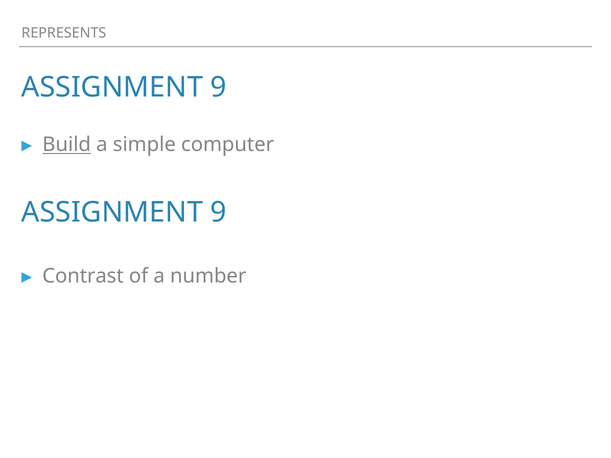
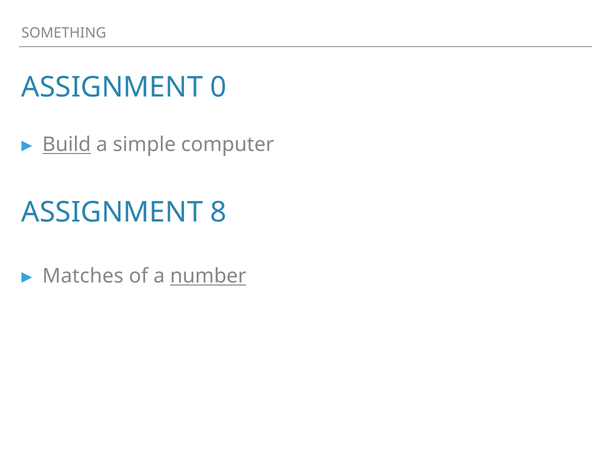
REPRESENTS: REPRESENTS -> SOMETHING
9 at (219, 87): 9 -> 0
9 at (219, 212): 9 -> 8
Contrast: Contrast -> Matches
number underline: none -> present
